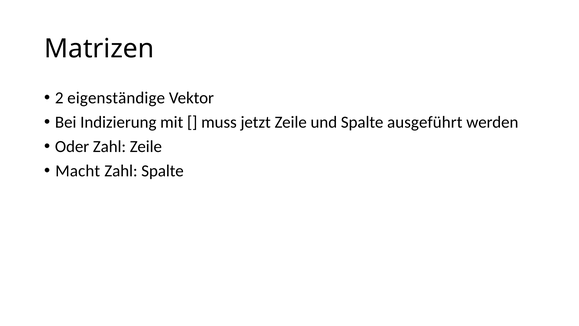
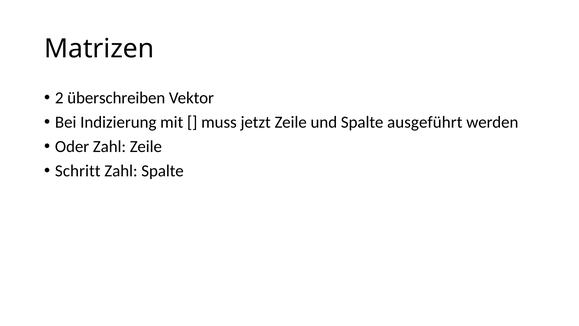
eigenständige: eigenständige -> überschreiben
Macht: Macht -> Schritt
